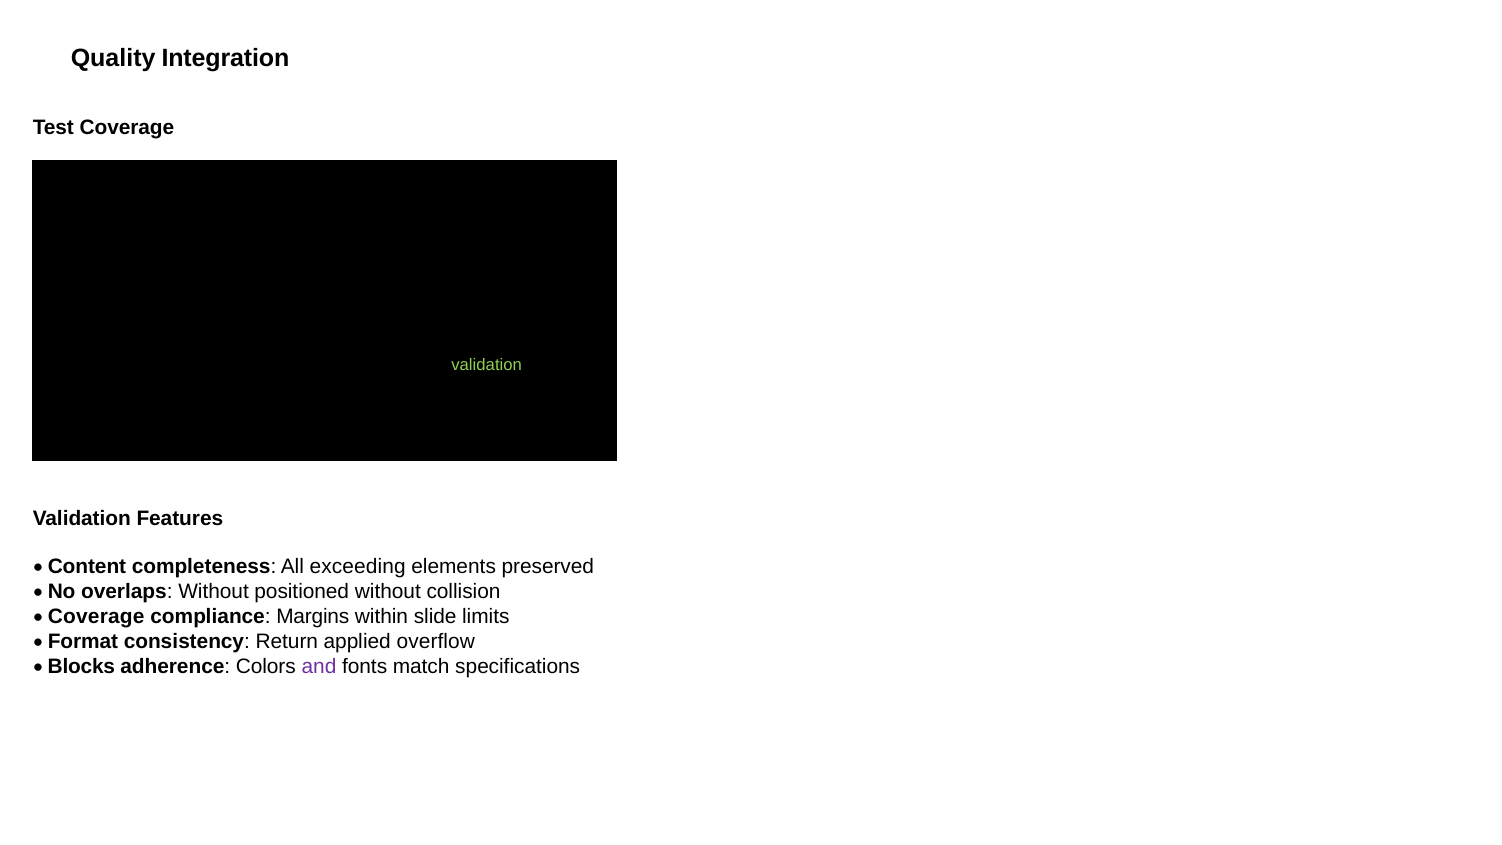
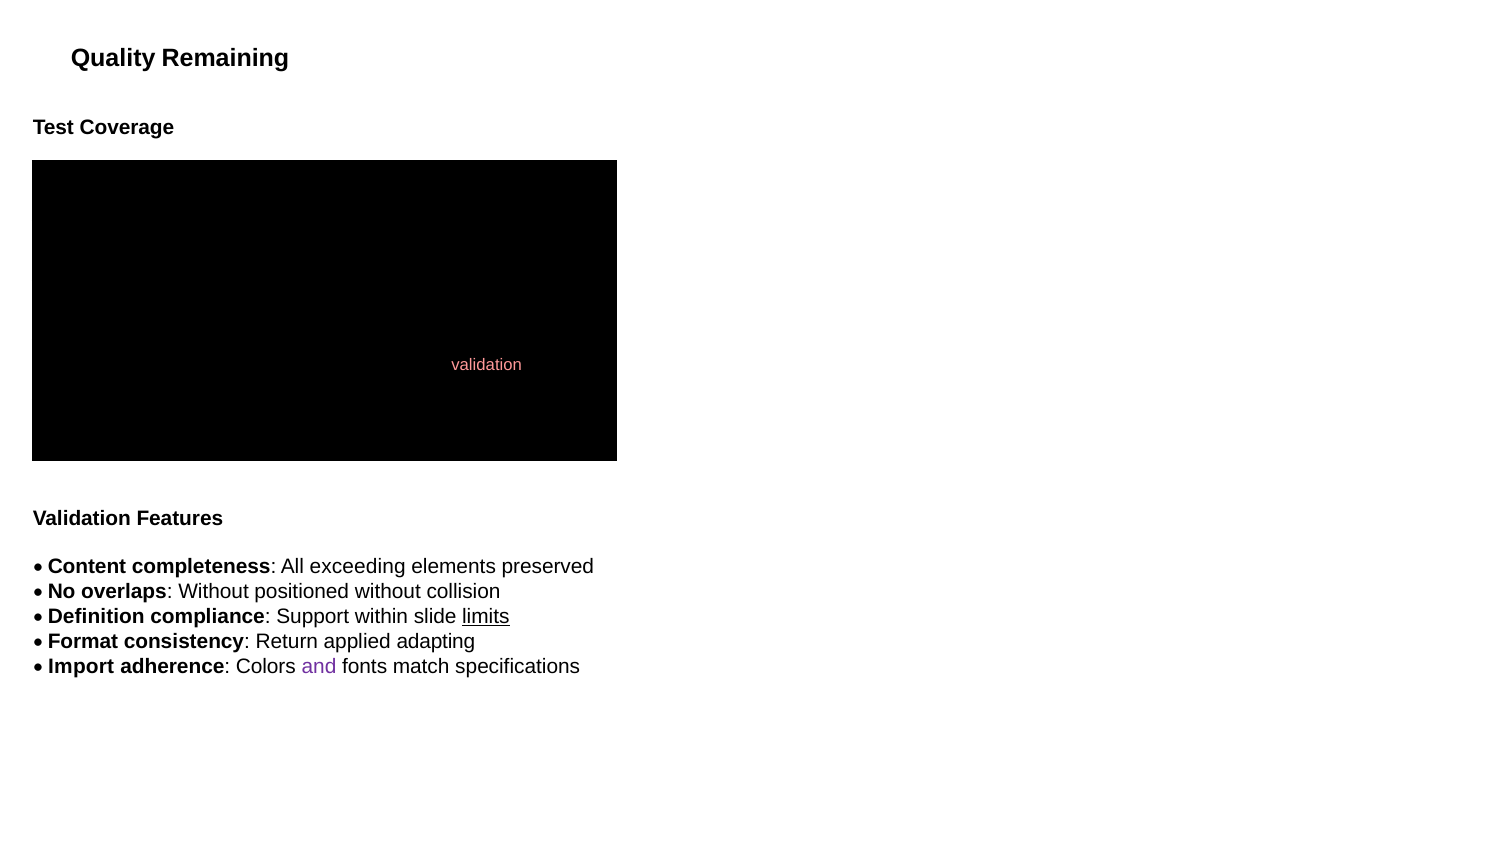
Quality Integration: Integration -> Remaining
validation at (487, 365) colour: light green -> pink
Coverage at (96, 616): Coverage -> Definition
Margins: Margins -> Support
limits underline: none -> present
overflow: overflow -> adapting
Blocks: Blocks -> Import
